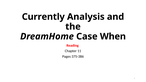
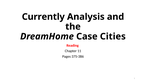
When: When -> Cities
